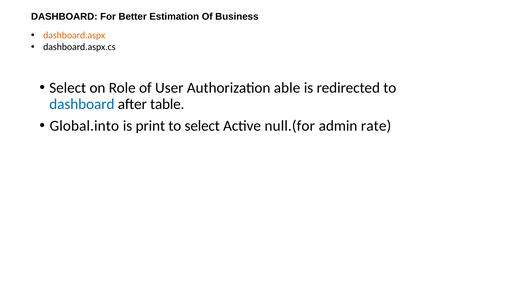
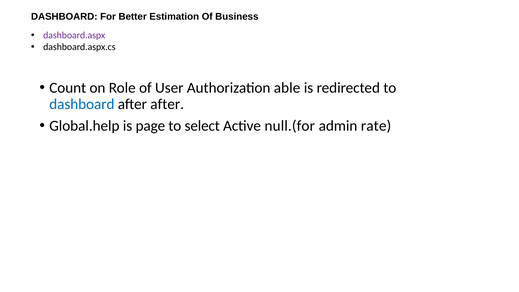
dashboard.aspx colour: orange -> purple
Select at (68, 88): Select -> Count
after table: table -> after
Global.into: Global.into -> Global.help
print: print -> page
